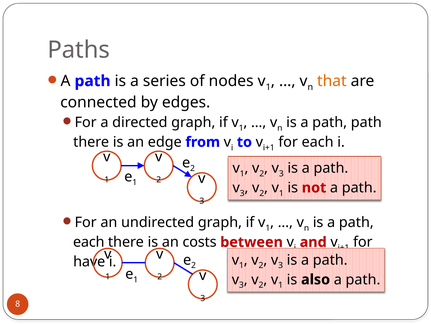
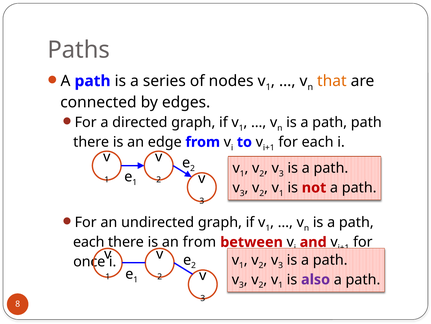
an costs: costs -> from
have: have -> once
also colour: black -> purple
